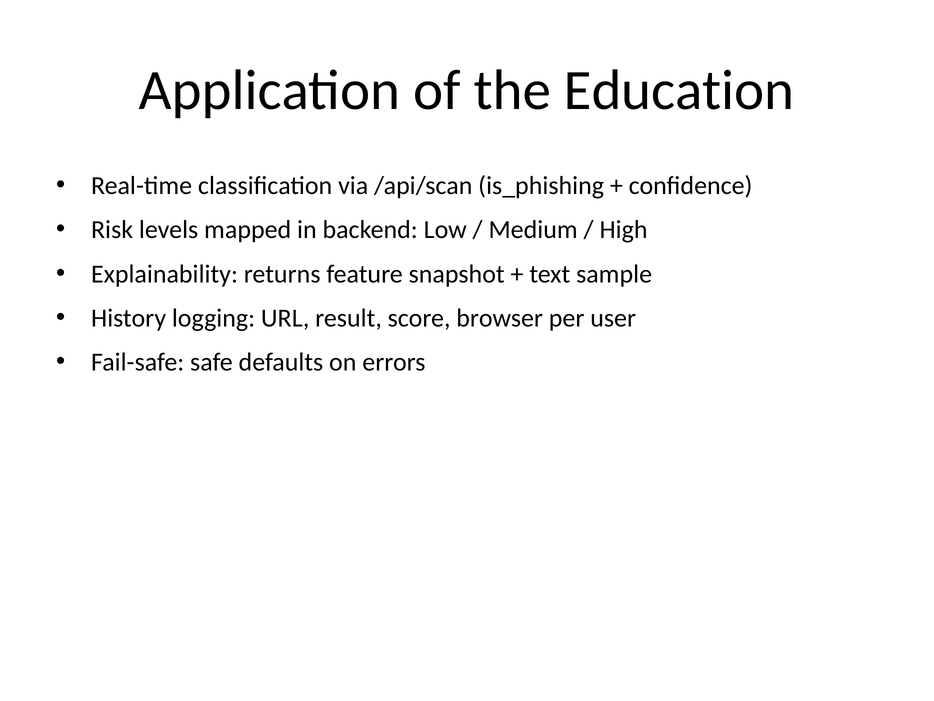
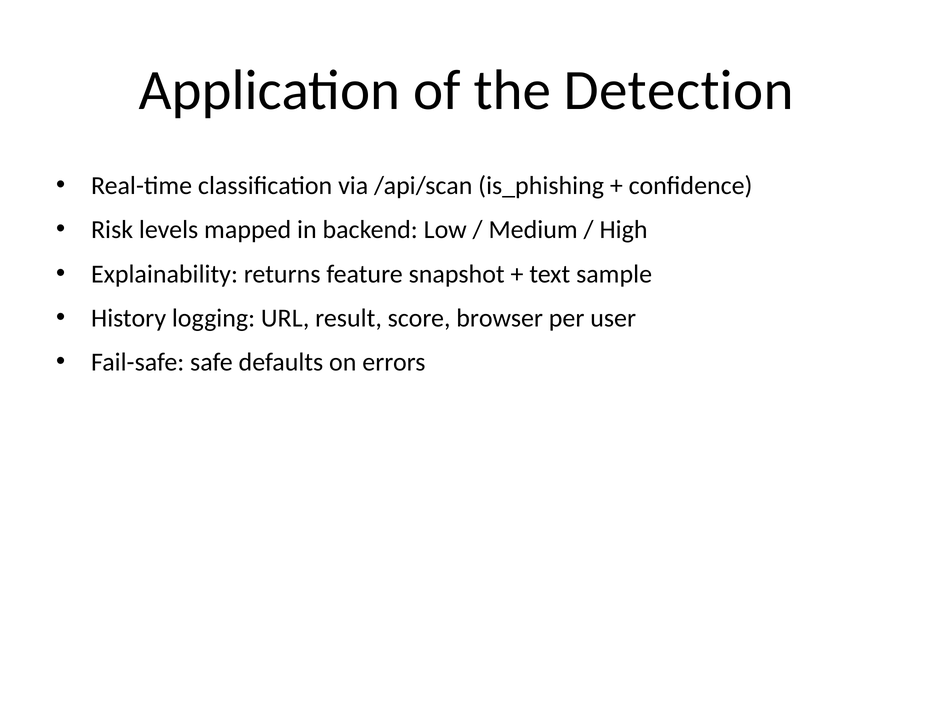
Education: Education -> Detection
